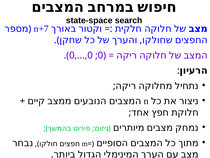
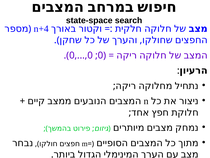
n+7: n+7 -> n+4
